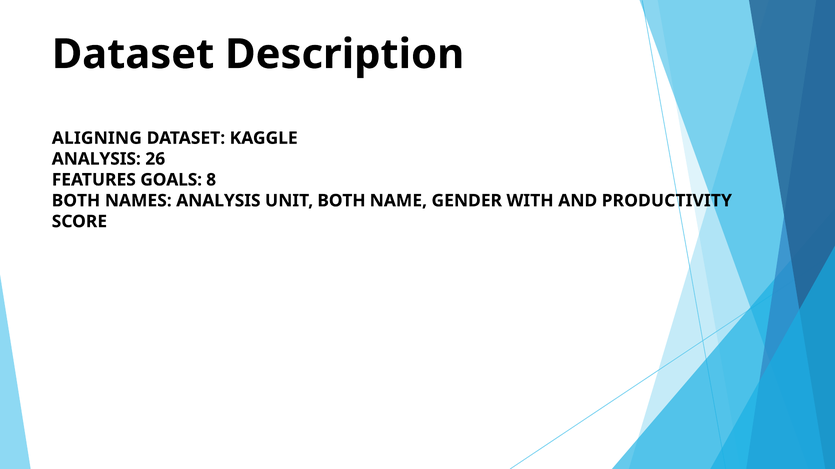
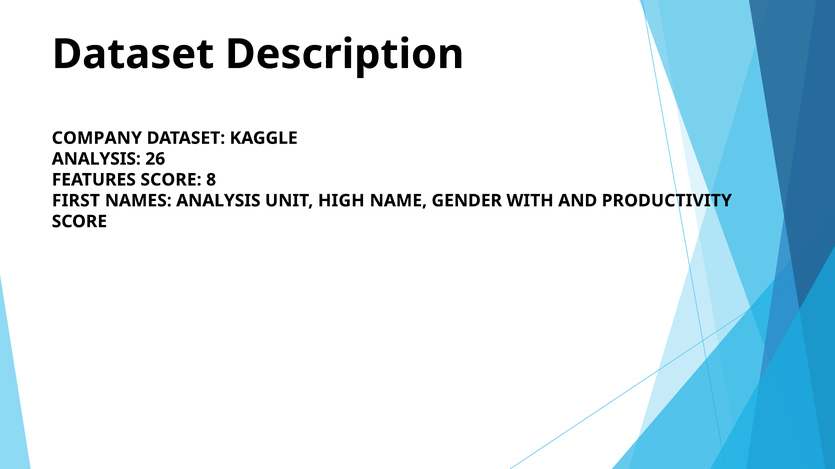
ALIGNING: ALIGNING -> COMPANY
FEATURES GOALS: GOALS -> SCORE
BOTH at (76, 201): BOTH -> FIRST
UNIT BOTH: BOTH -> HIGH
